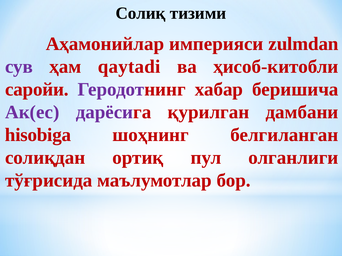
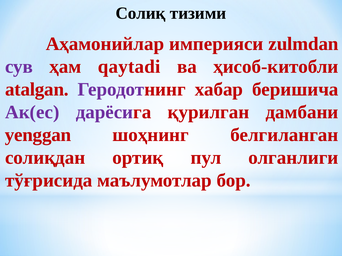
саройи: саройи -> atalgan
hisobiga: hisobiga -> yenggan
